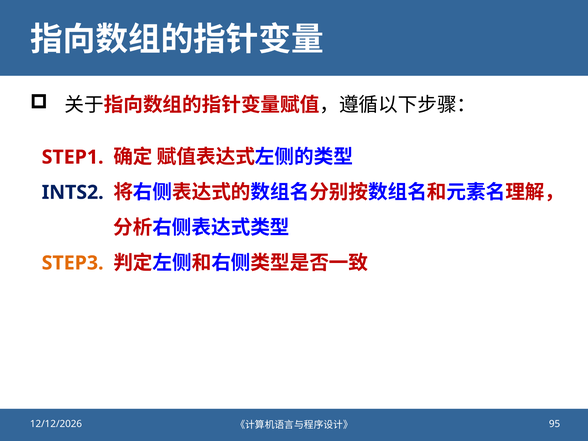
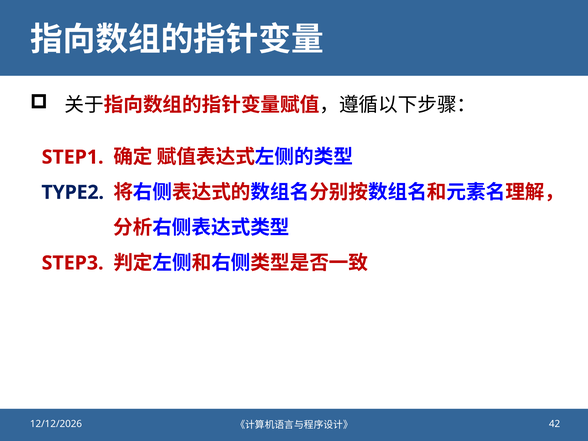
INTS2: INTS2 -> TYPE2
STEP3 colour: orange -> red
95: 95 -> 42
